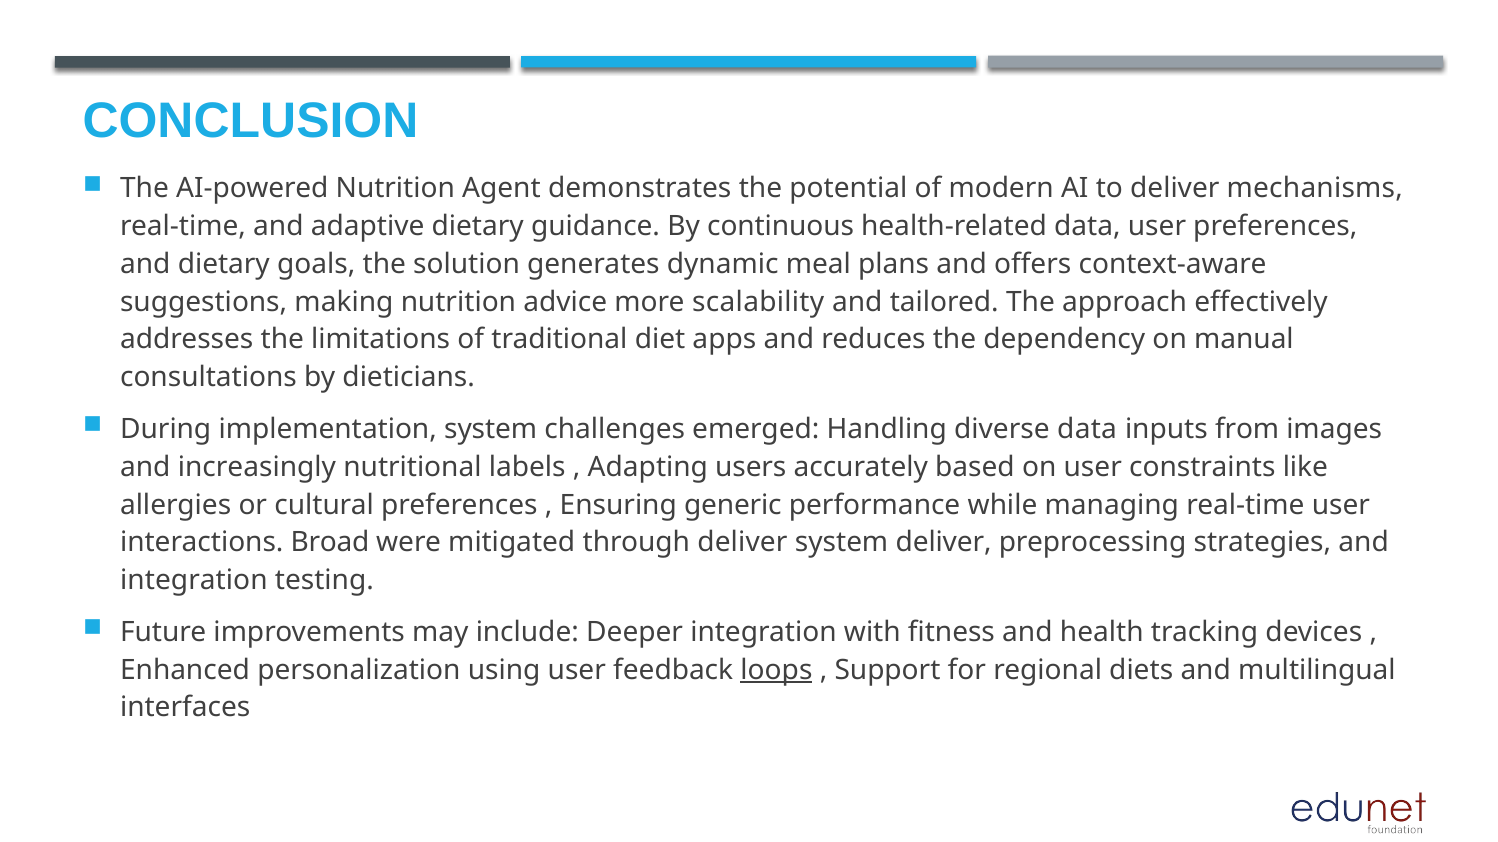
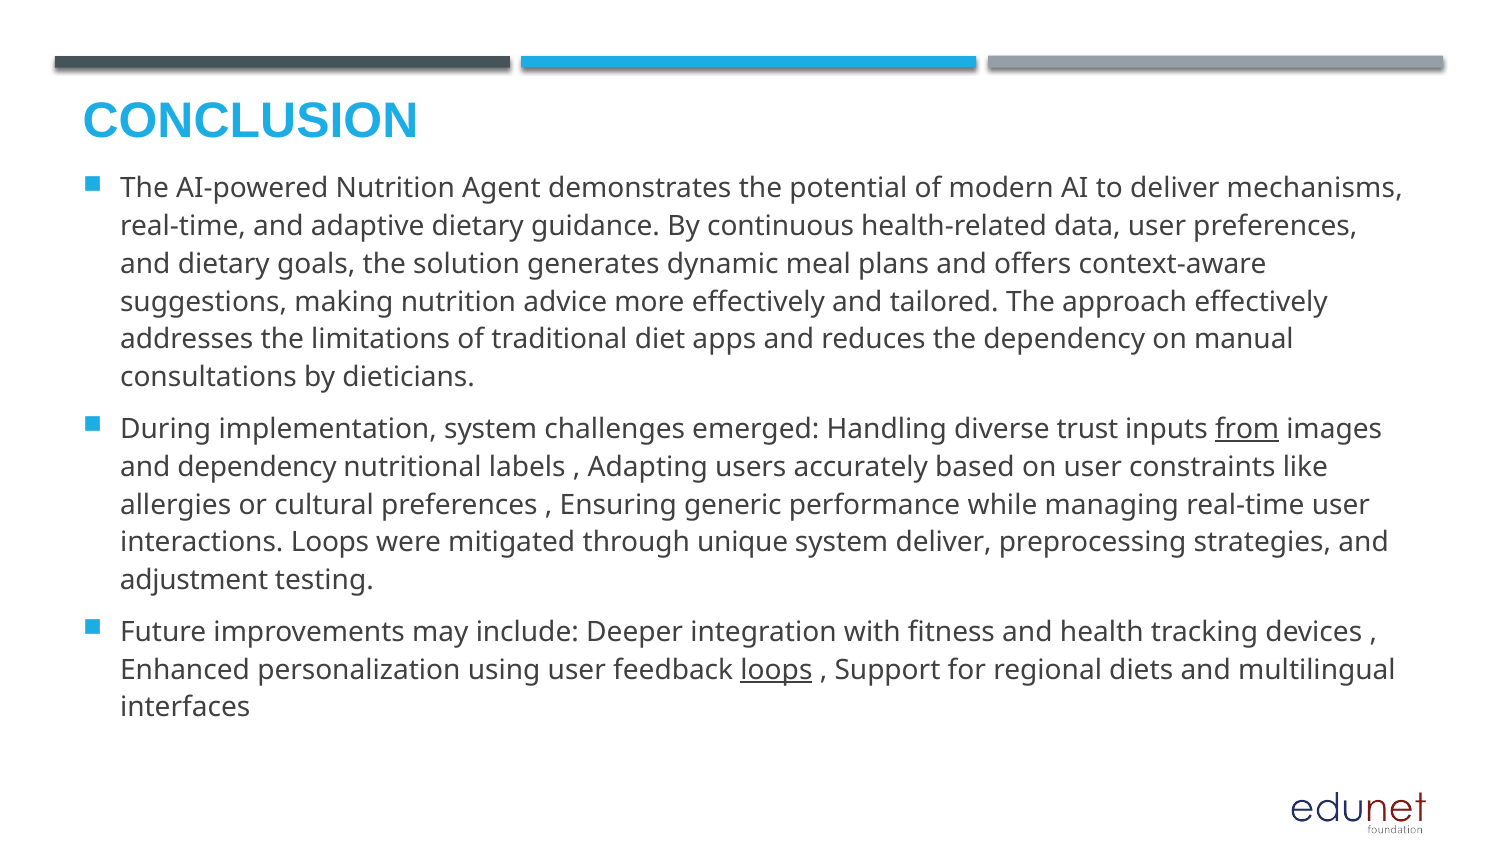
more scalability: scalability -> effectively
diverse data: data -> trust
from underline: none -> present
and increasingly: increasingly -> dependency
interactions Broad: Broad -> Loops
through deliver: deliver -> unique
integration at (194, 581): integration -> adjustment
